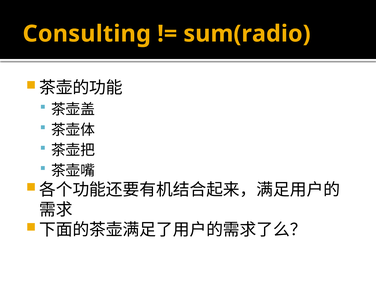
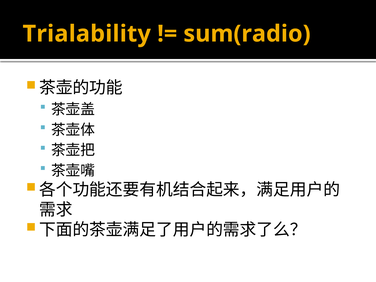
Consulting: Consulting -> Trialability
